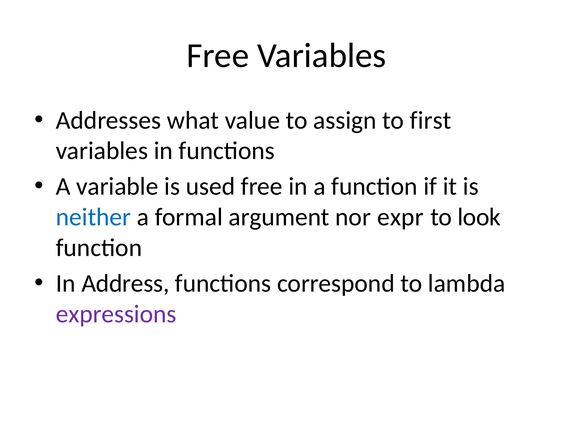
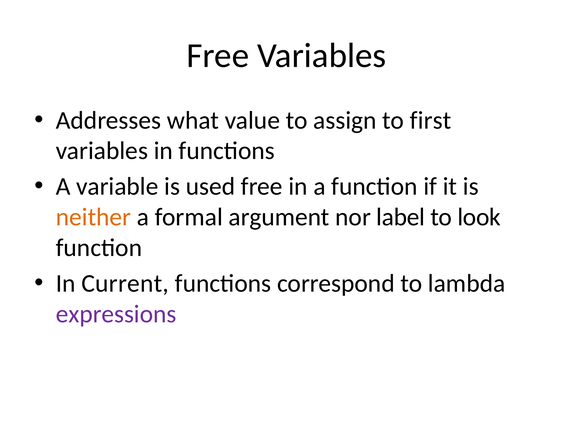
neither colour: blue -> orange
expr: expr -> label
Address: Address -> Current
